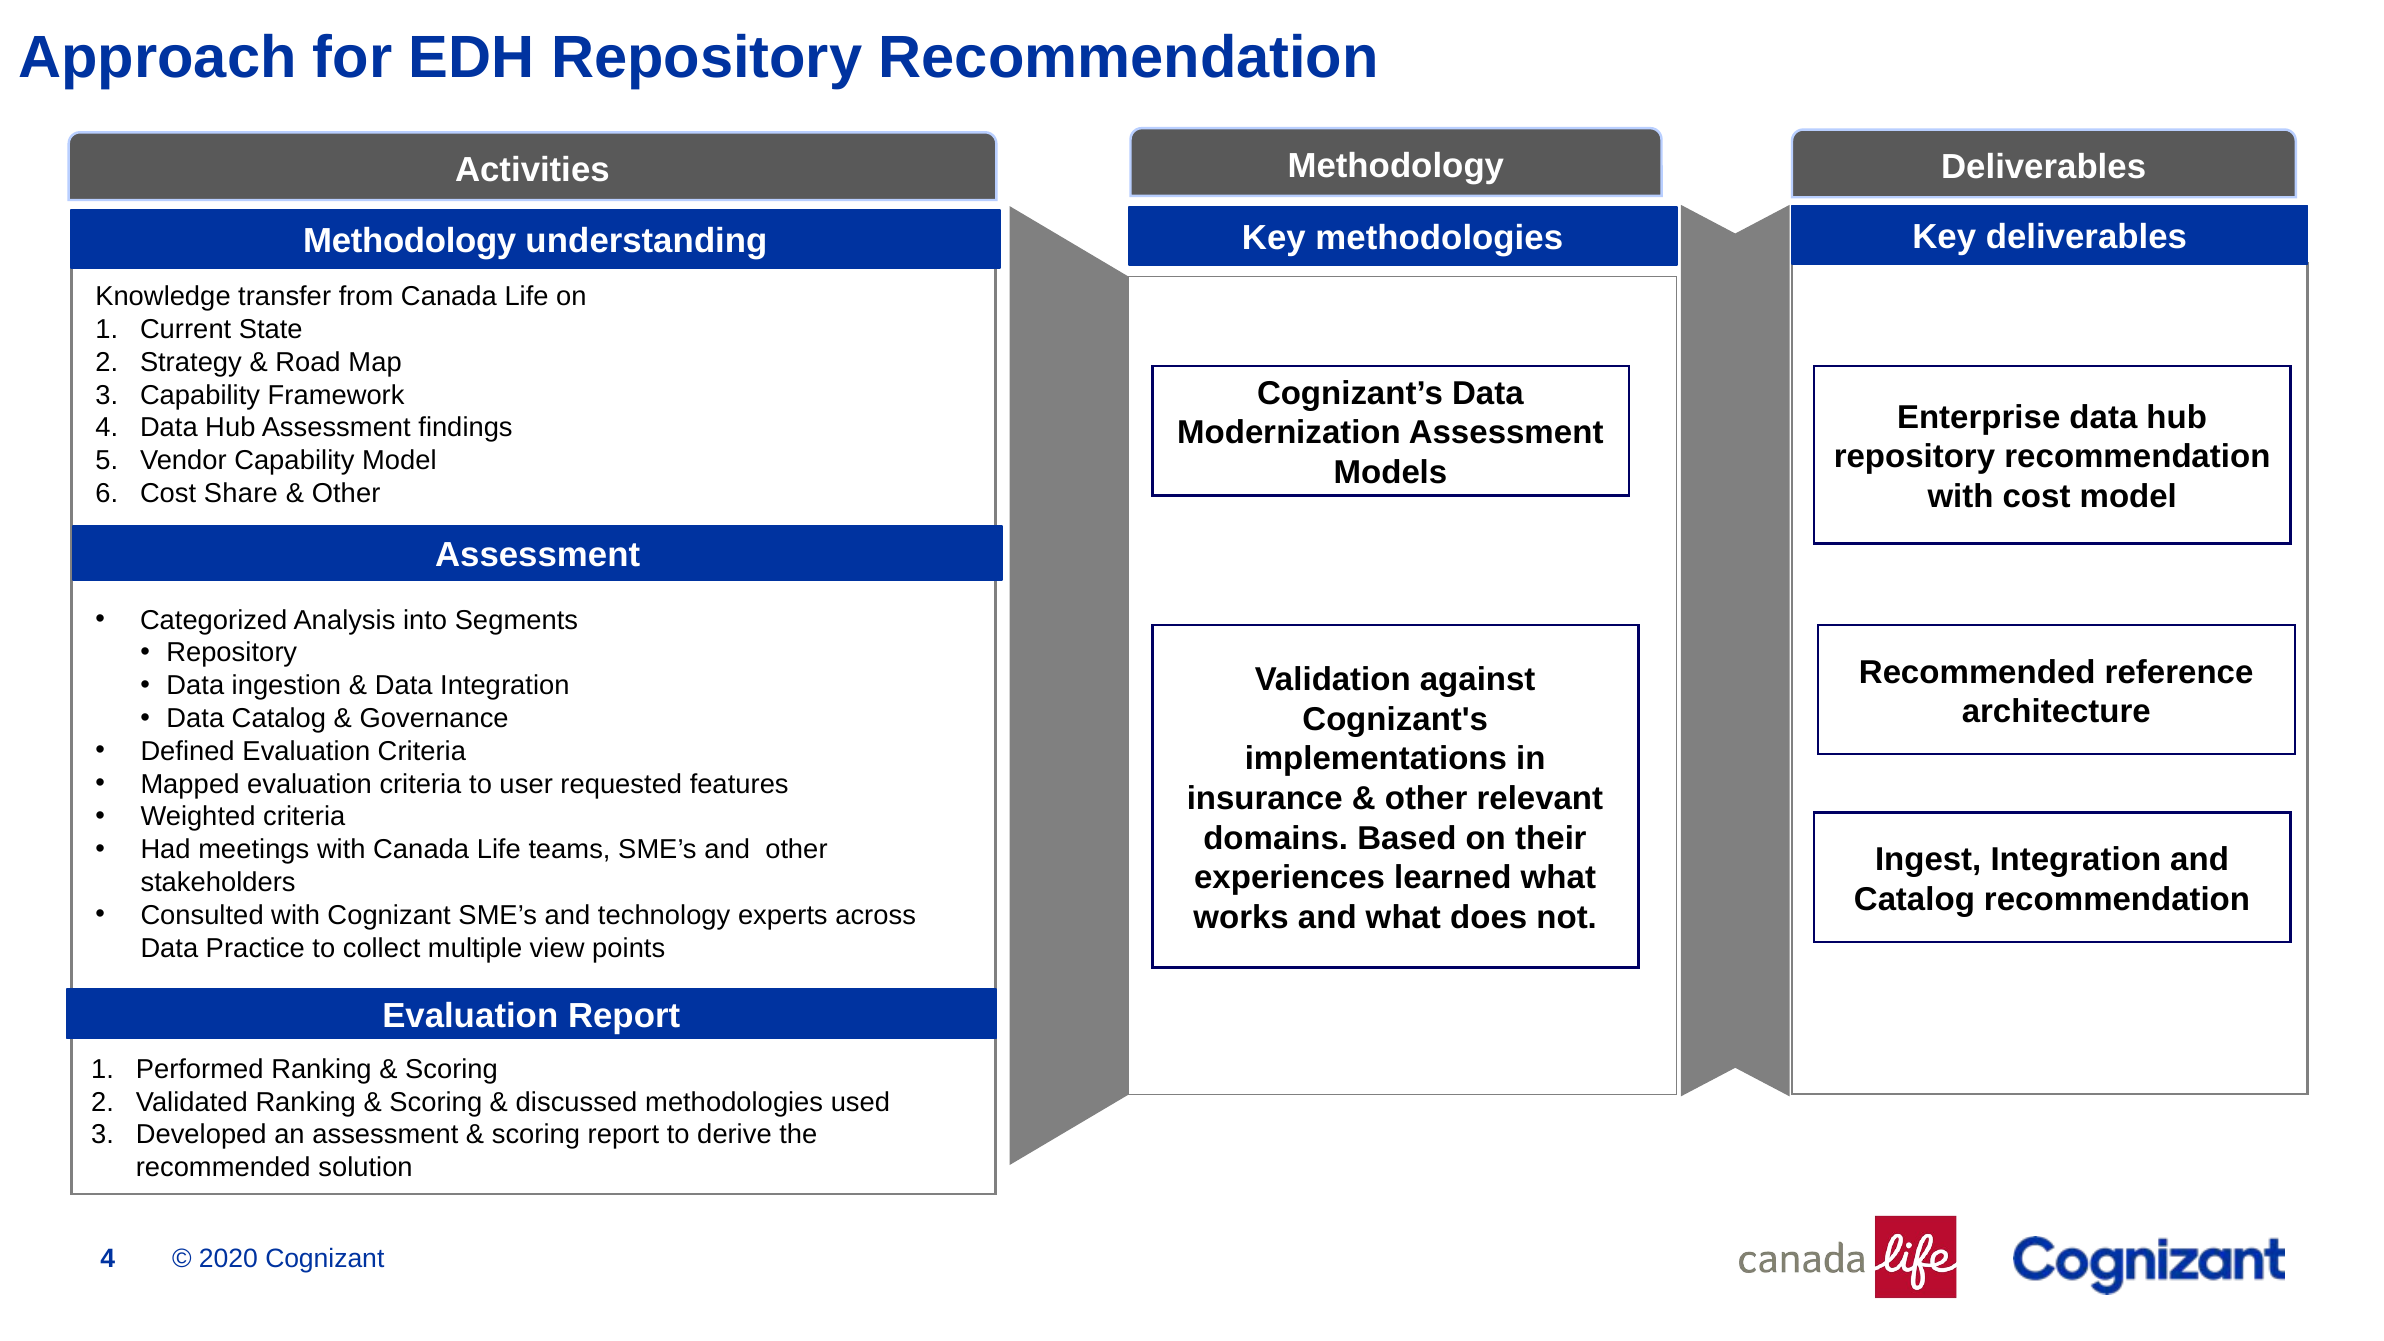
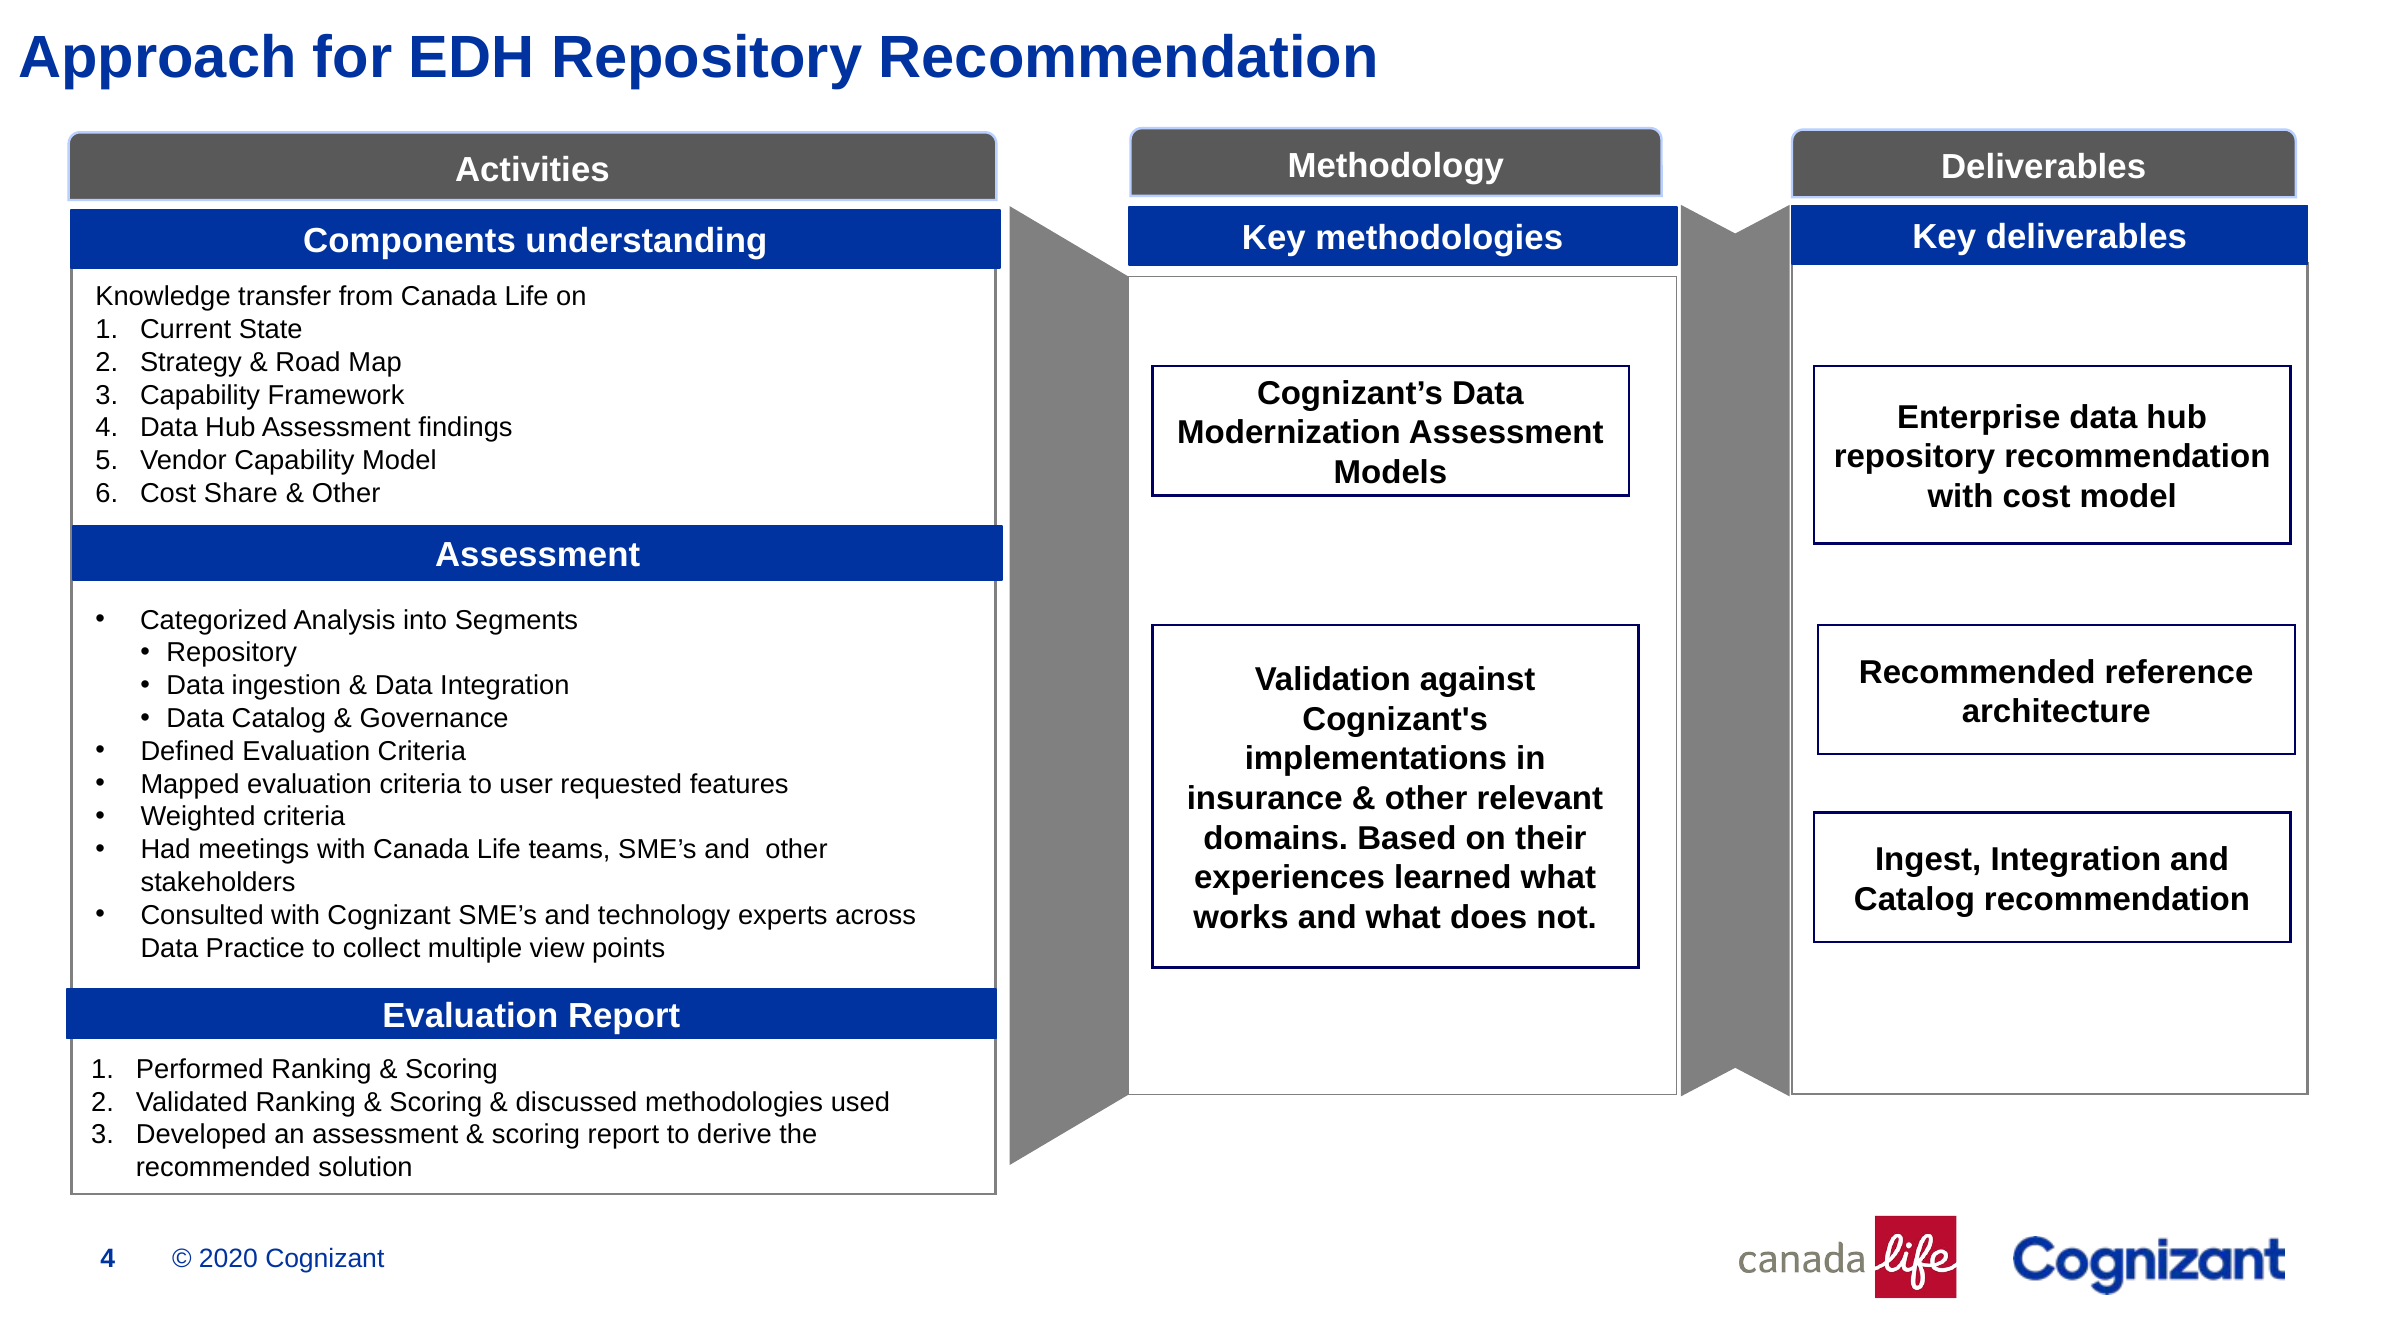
Methodology at (410, 241): Methodology -> Components
